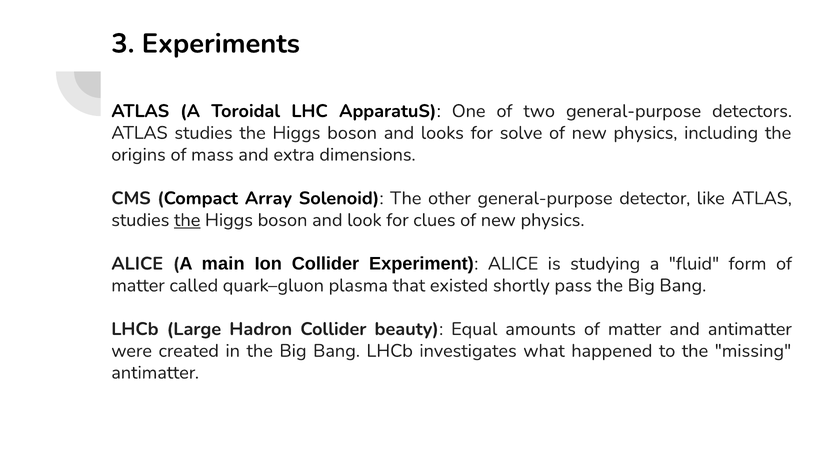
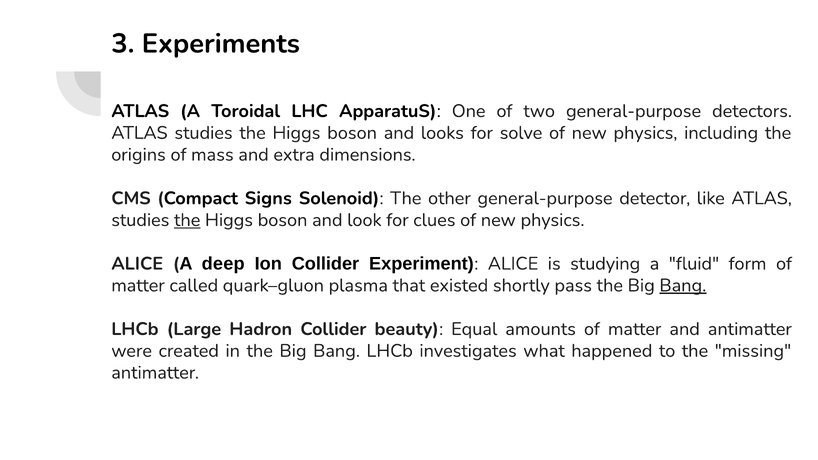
Array: Array -> Signs
main: main -> deep
Bang at (683, 285) underline: none -> present
